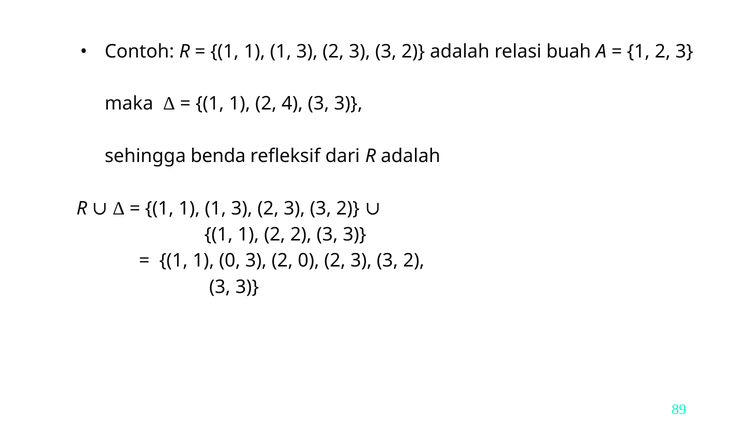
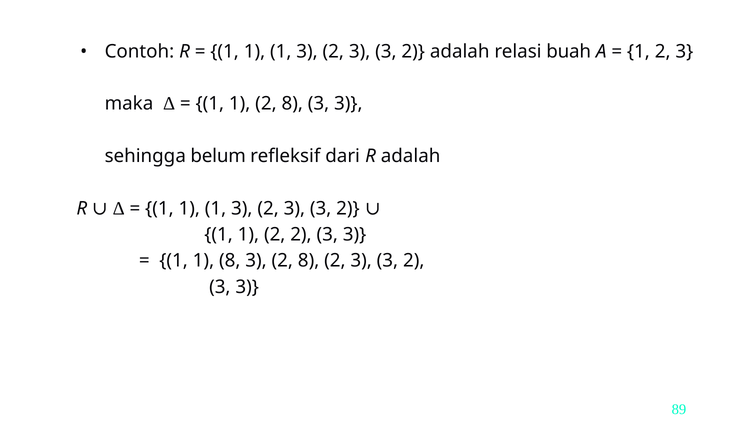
1 2 4: 4 -> 8
benda: benda -> belum
1 0: 0 -> 8
3 2 0: 0 -> 8
